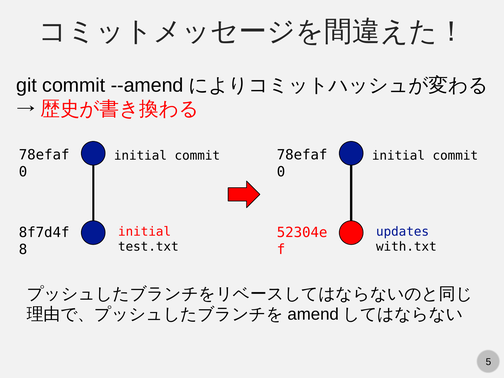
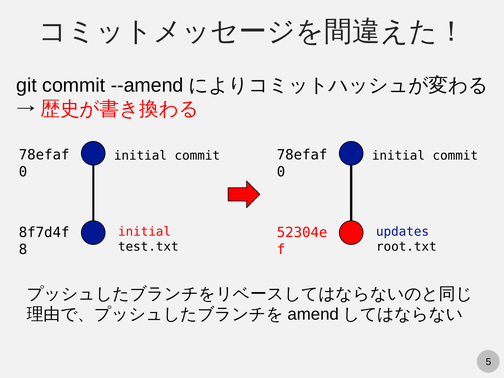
with.txt: with.txt -> root.txt
